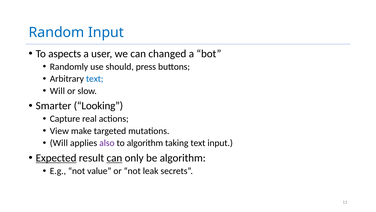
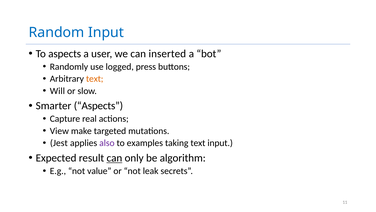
changed: changed -> inserted
should: should -> logged
text at (95, 79) colour: blue -> orange
Smarter Looking: Looking -> Aspects
Will at (59, 143): Will -> Jest
to algorithm: algorithm -> examples
Expected underline: present -> none
